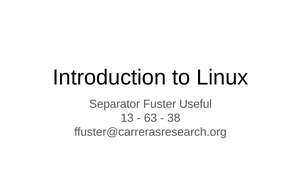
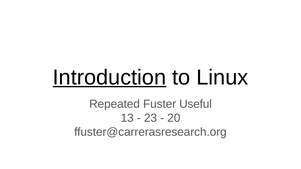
Introduction underline: none -> present
Separator: Separator -> Repeated
63: 63 -> 23
38: 38 -> 20
